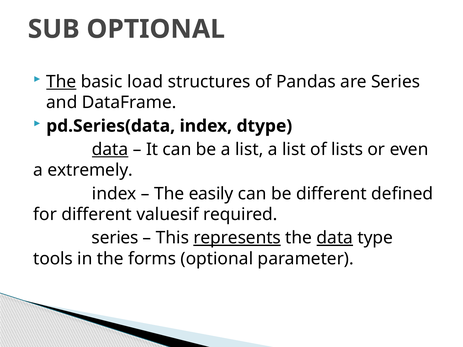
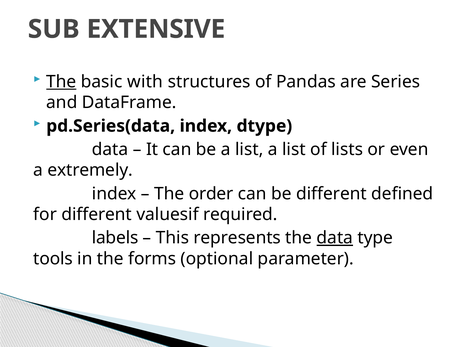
SUB OPTIONAL: OPTIONAL -> EXTENSIVE
load: load -> with
data at (110, 149) underline: present -> none
easily: easily -> order
series at (115, 238): series -> labels
represents underline: present -> none
